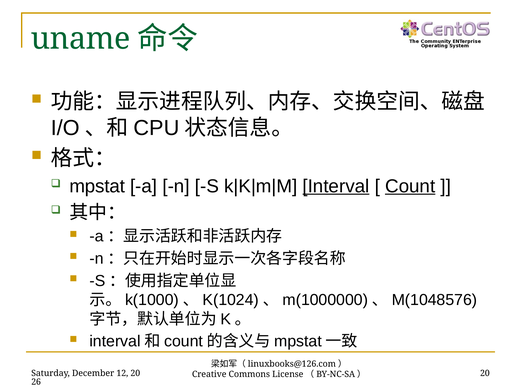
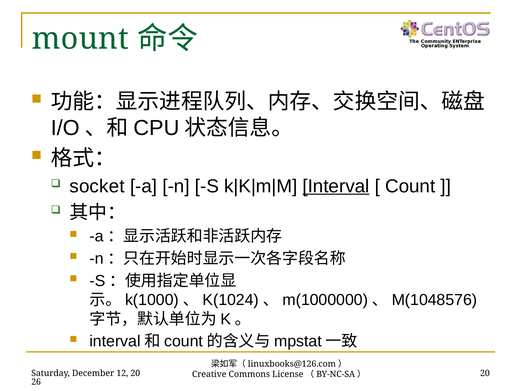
uname: uname -> mount
mpstat: mpstat -> socket
Count underline: present -> none
